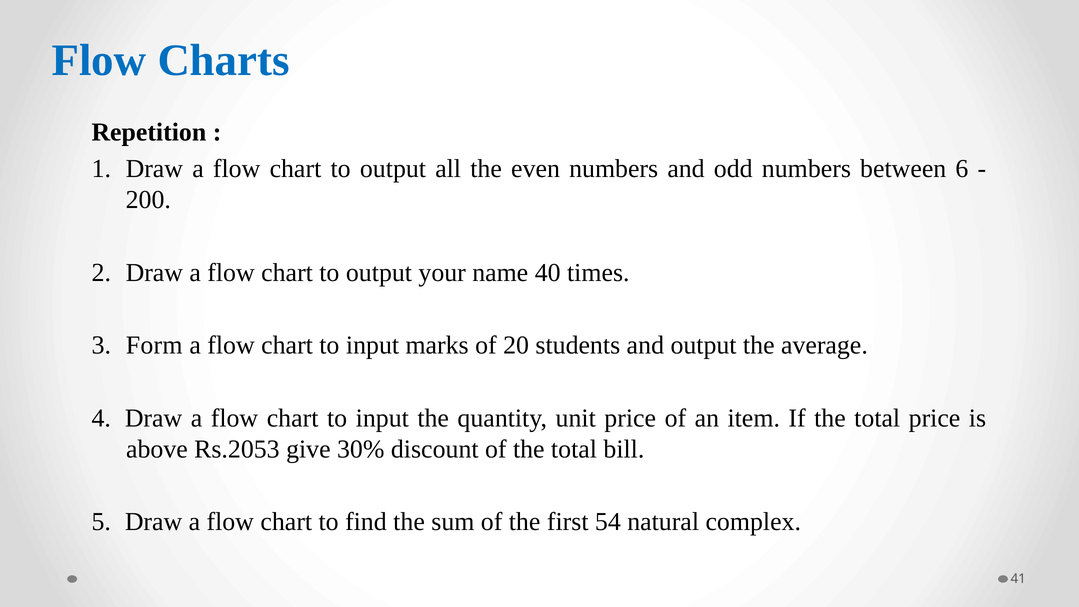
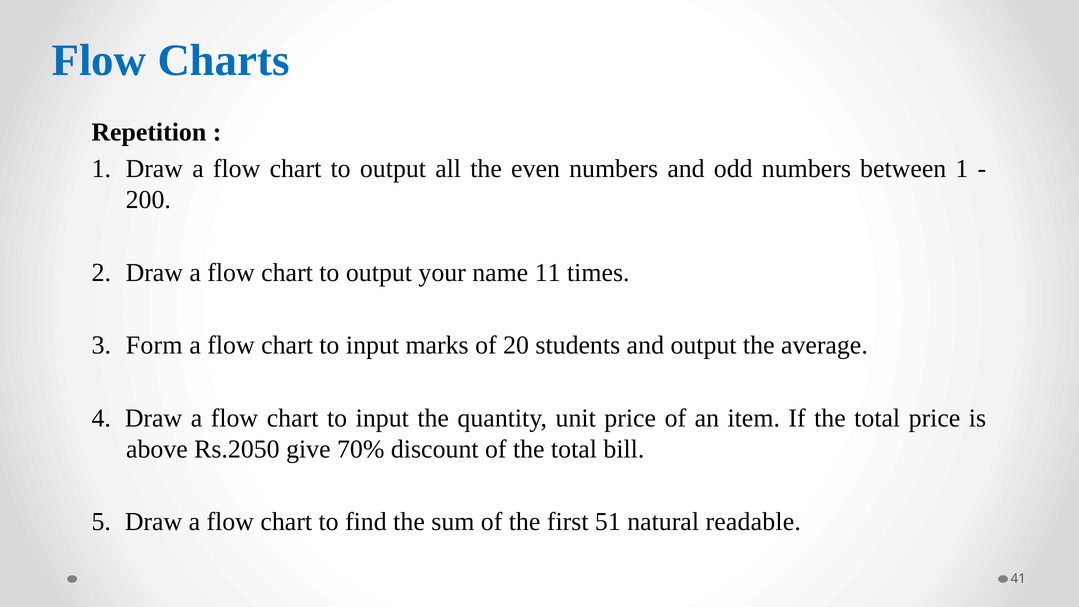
between 6: 6 -> 1
40: 40 -> 11
Rs.2053: Rs.2053 -> Rs.2050
30%: 30% -> 70%
54: 54 -> 51
complex: complex -> readable
